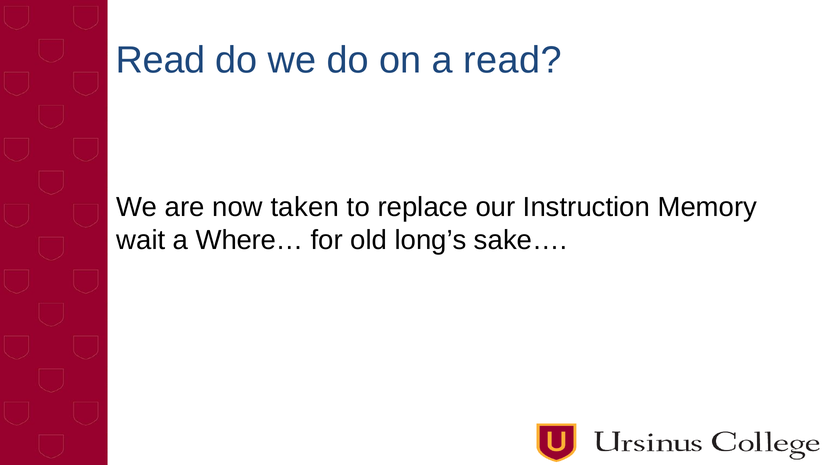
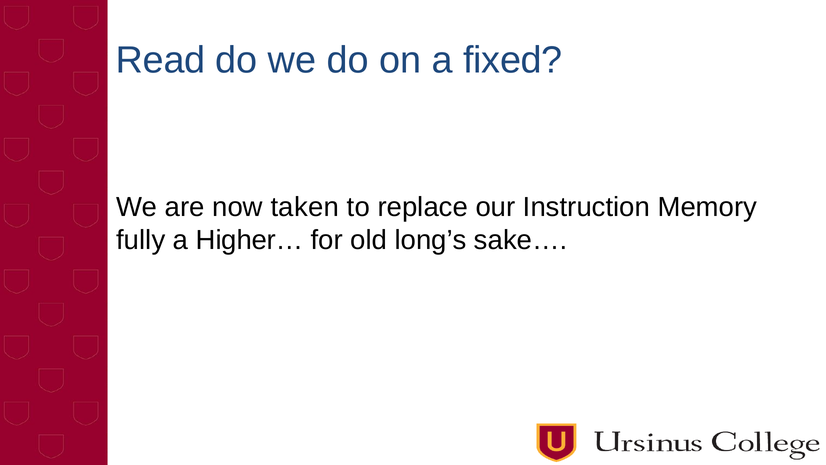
a read: read -> fixed
wait: wait -> fully
Where…: Where… -> Higher…
